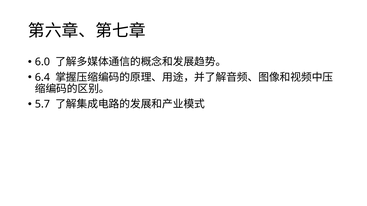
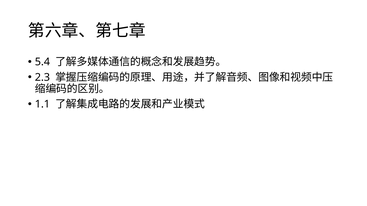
6.0: 6.0 -> 5.4
6.4: 6.4 -> 2.3
5.7: 5.7 -> 1.1
